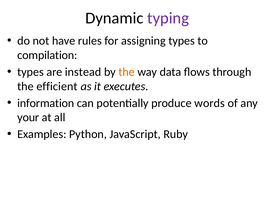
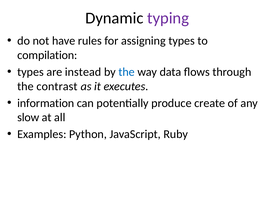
the at (127, 72) colour: orange -> blue
efficient: efficient -> contrast
words: words -> create
your: your -> slow
